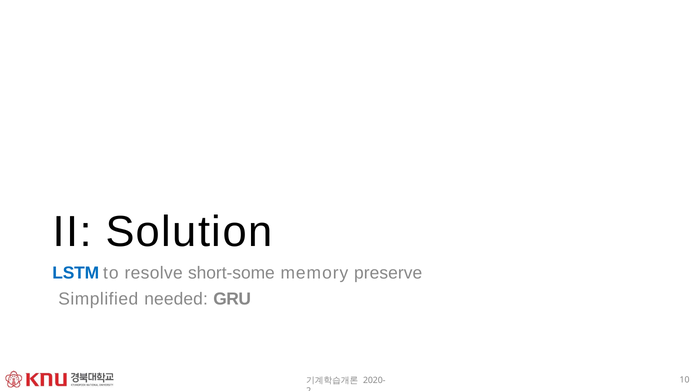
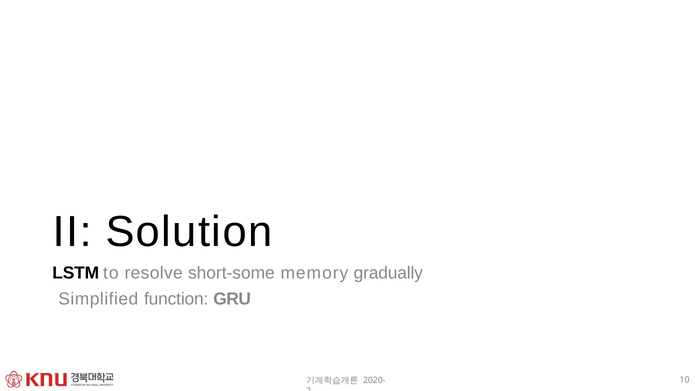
LSTM colour: blue -> black
preserve: preserve -> gradually
needed: needed -> function
